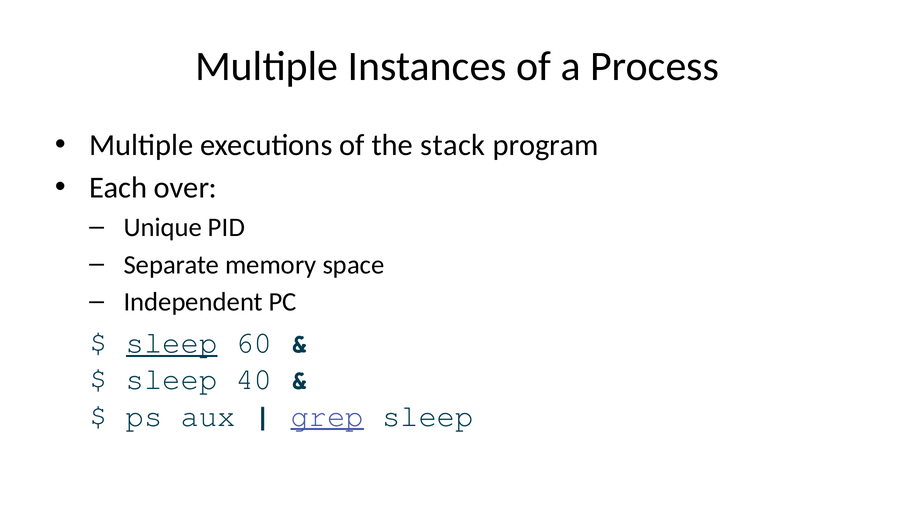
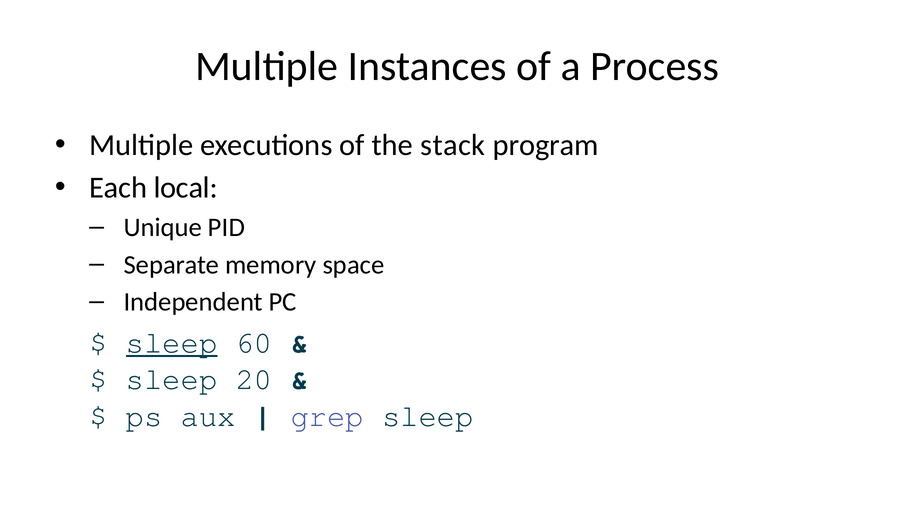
over: over -> local
40: 40 -> 20
grep underline: present -> none
